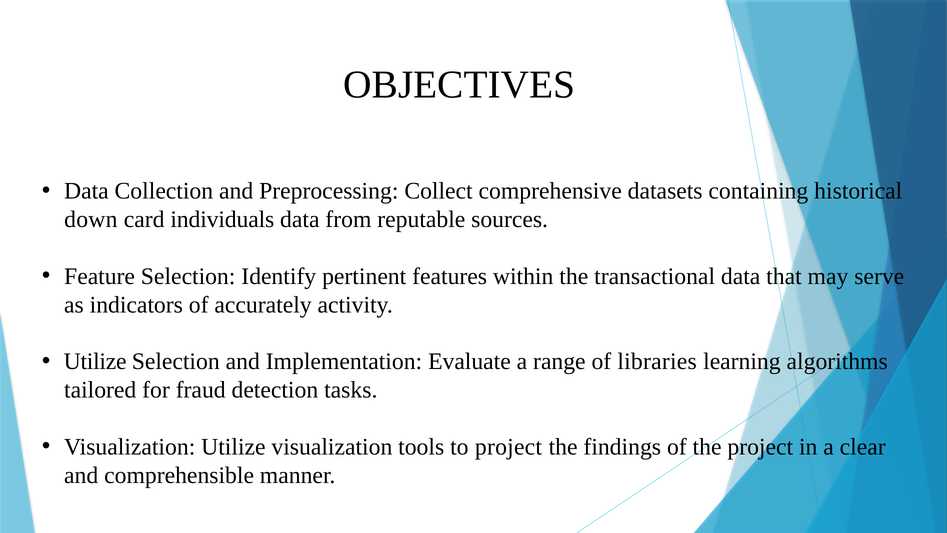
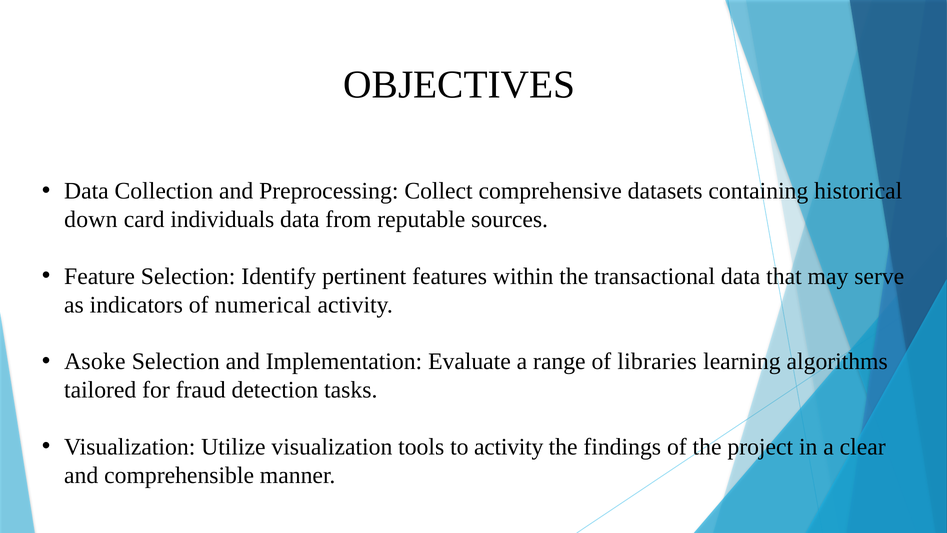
accurately: accurately -> numerical
Utilize at (95, 361): Utilize -> Asoke
to project: project -> activity
